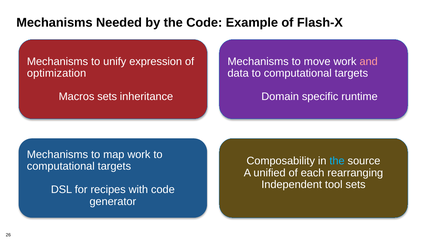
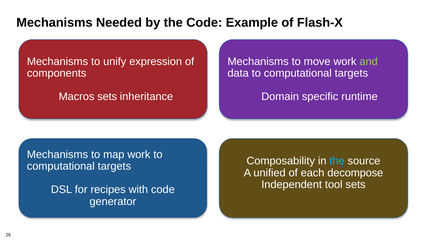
and colour: pink -> light green
optimization: optimization -> components
rearranging: rearranging -> decompose
